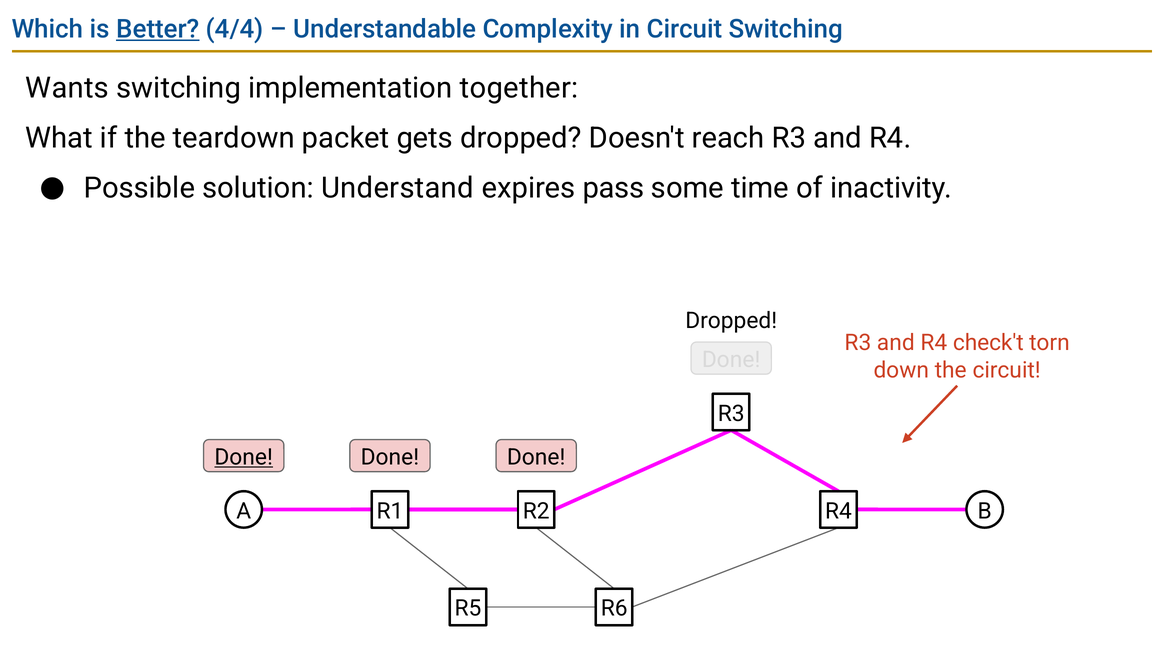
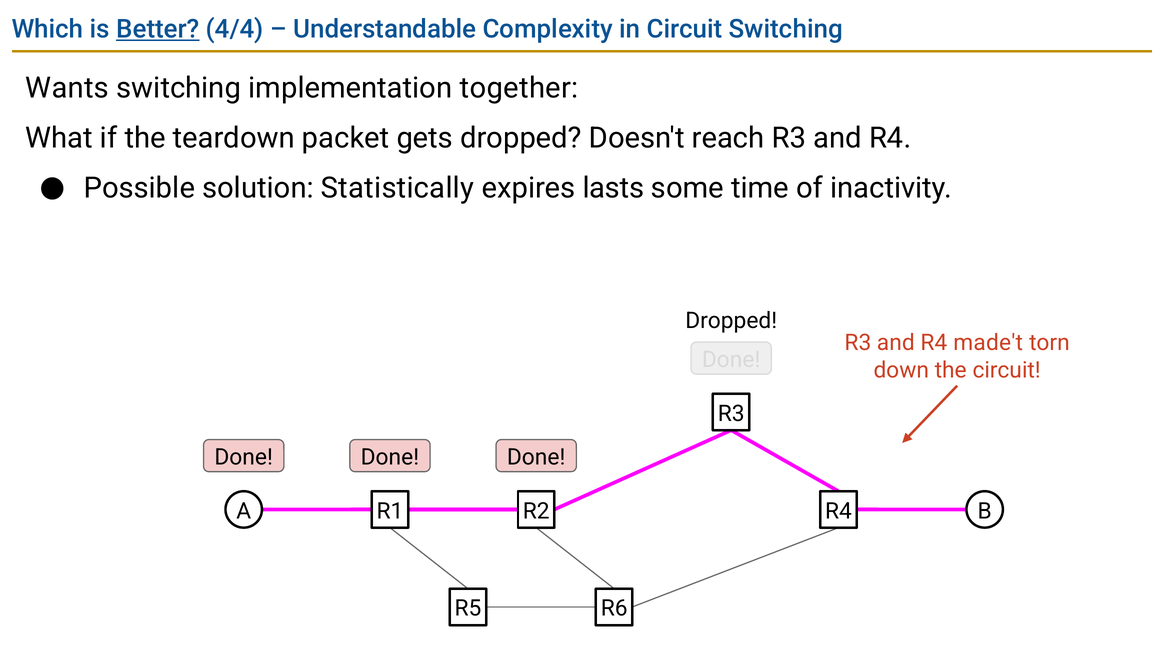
Understand: Understand -> Statistically
pass: pass -> lasts
check't: check't -> made't
Done at (244, 457) underline: present -> none
